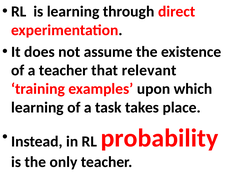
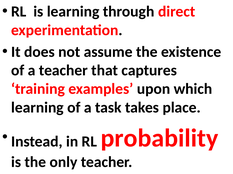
relevant: relevant -> captures
